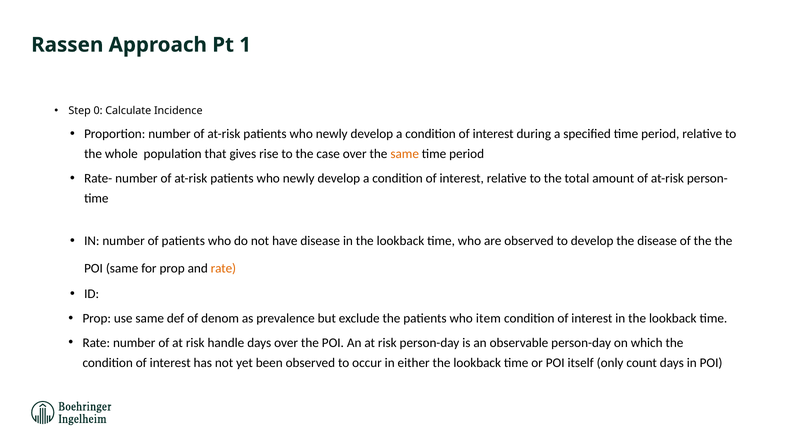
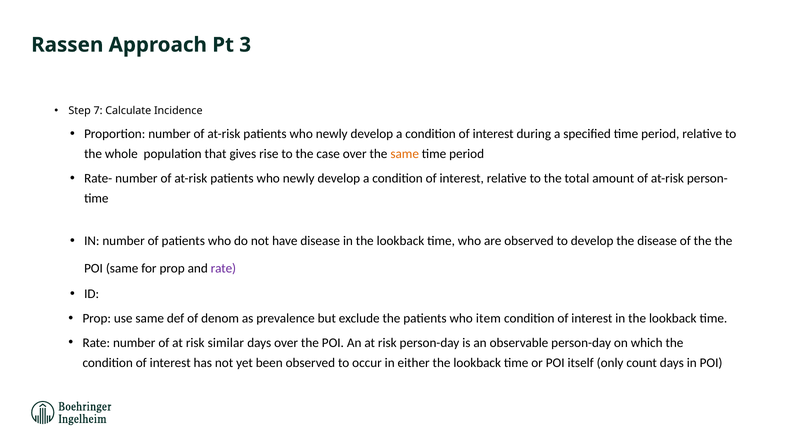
1: 1 -> 3
0: 0 -> 7
rate at (223, 268) colour: orange -> purple
handle: handle -> similar
